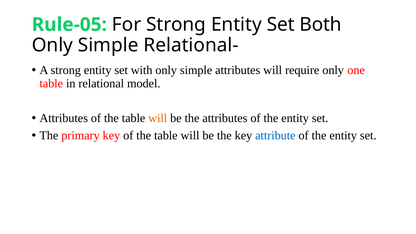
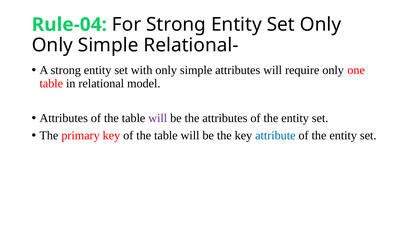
Rule-05: Rule-05 -> Rule-04
Set Both: Both -> Only
will at (158, 118) colour: orange -> purple
